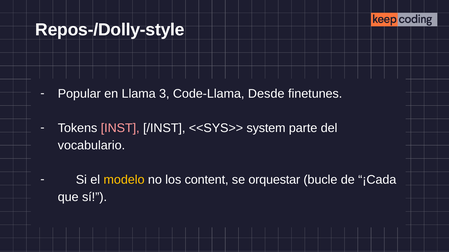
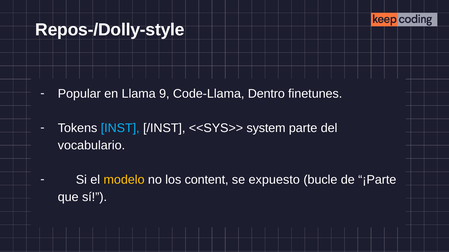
3: 3 -> 9
Desde: Desde -> Dentro
INST colour: pink -> light blue
orquestar: orquestar -> expuesto
¡Cada: ¡Cada -> ¡Parte
